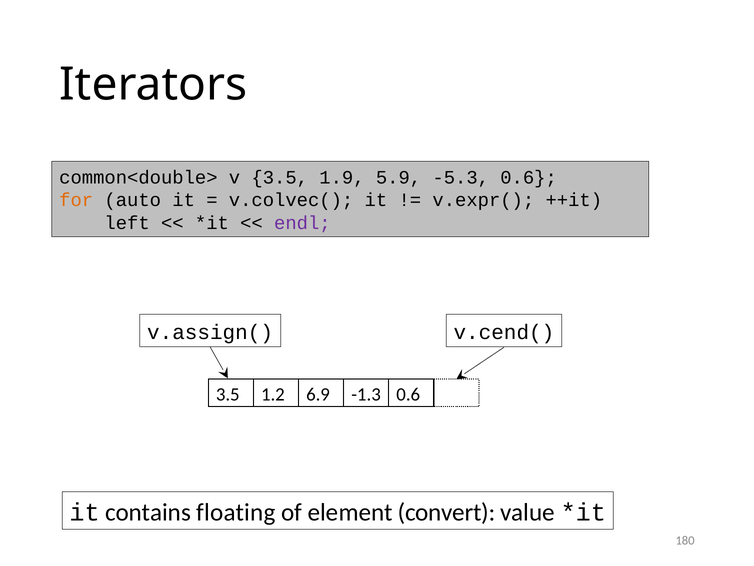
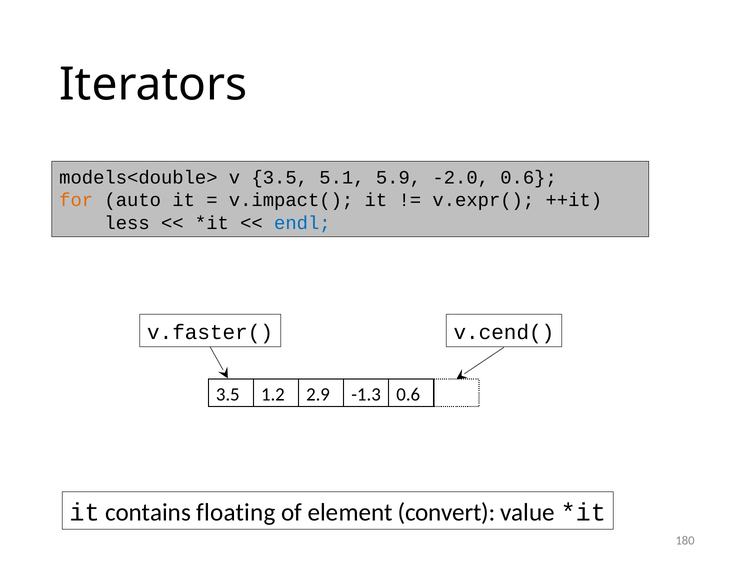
common<double>: common<double> -> models<double>
1.9: 1.9 -> 5.1
-5.3: -5.3 -> -2.0
v.colvec(: v.colvec( -> v.impact(
left: left -> less
endl colour: purple -> blue
v.assign(: v.assign( -> v.faster(
6.9: 6.9 -> 2.9
